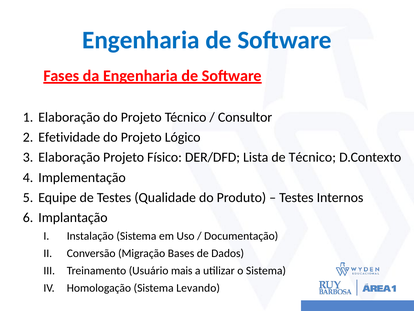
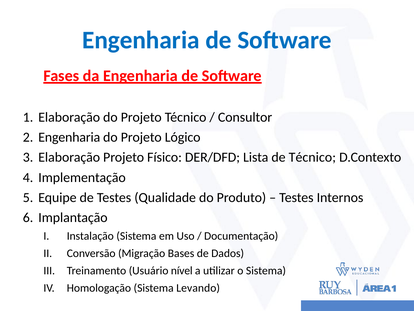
Efetividade at (69, 137): Efetividade -> Engenharia
mais: mais -> nível
